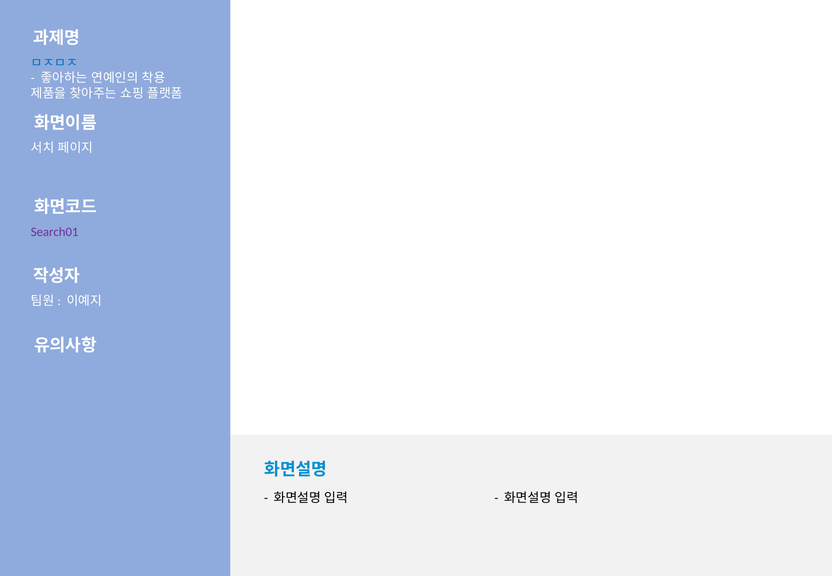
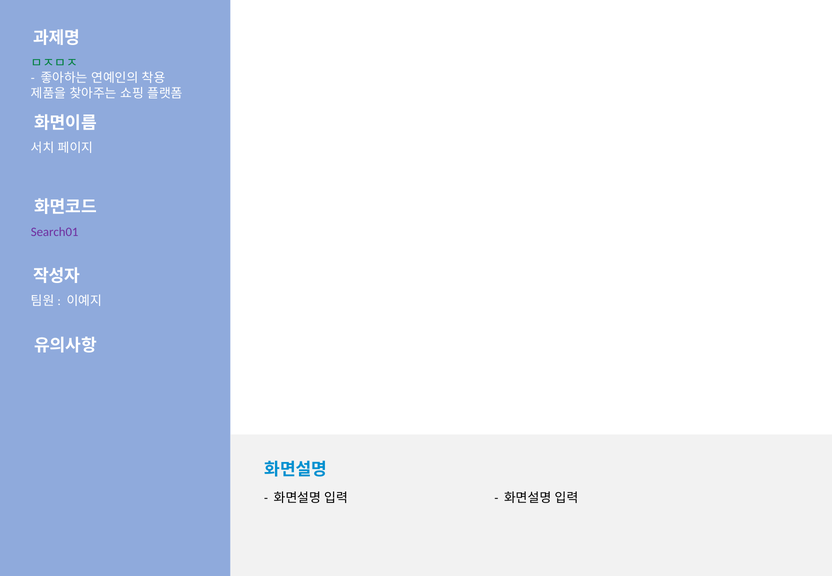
ㅁㅈㅁㅈ colour: blue -> green
